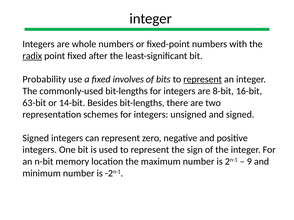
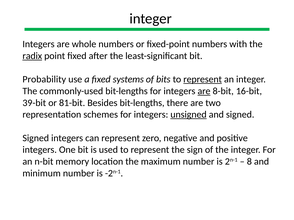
involves: involves -> systems
are at (204, 91) underline: none -> present
63-bit: 63-bit -> 39-bit
14-bit: 14-bit -> 81-bit
unsigned underline: none -> present
9: 9 -> 8
